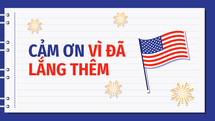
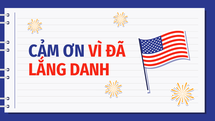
THÊM: THÊM -> DANH
